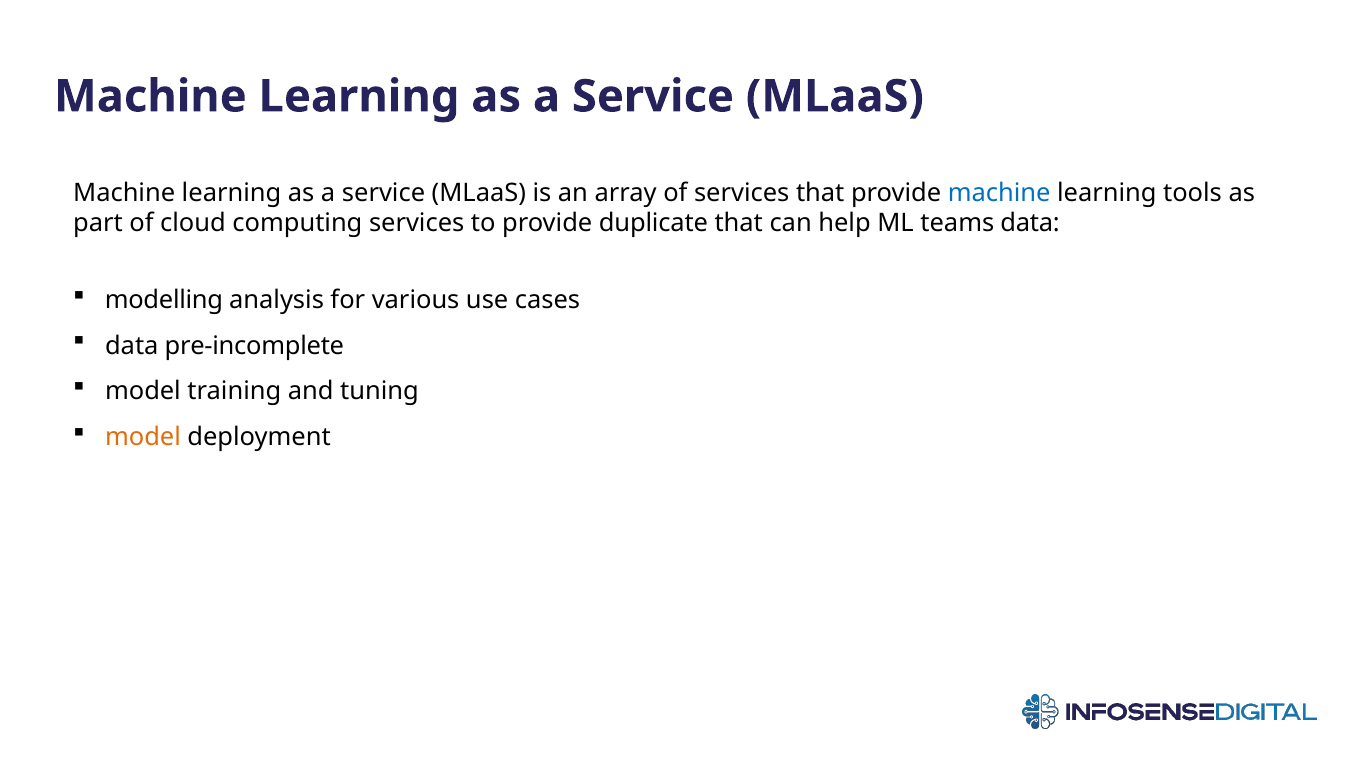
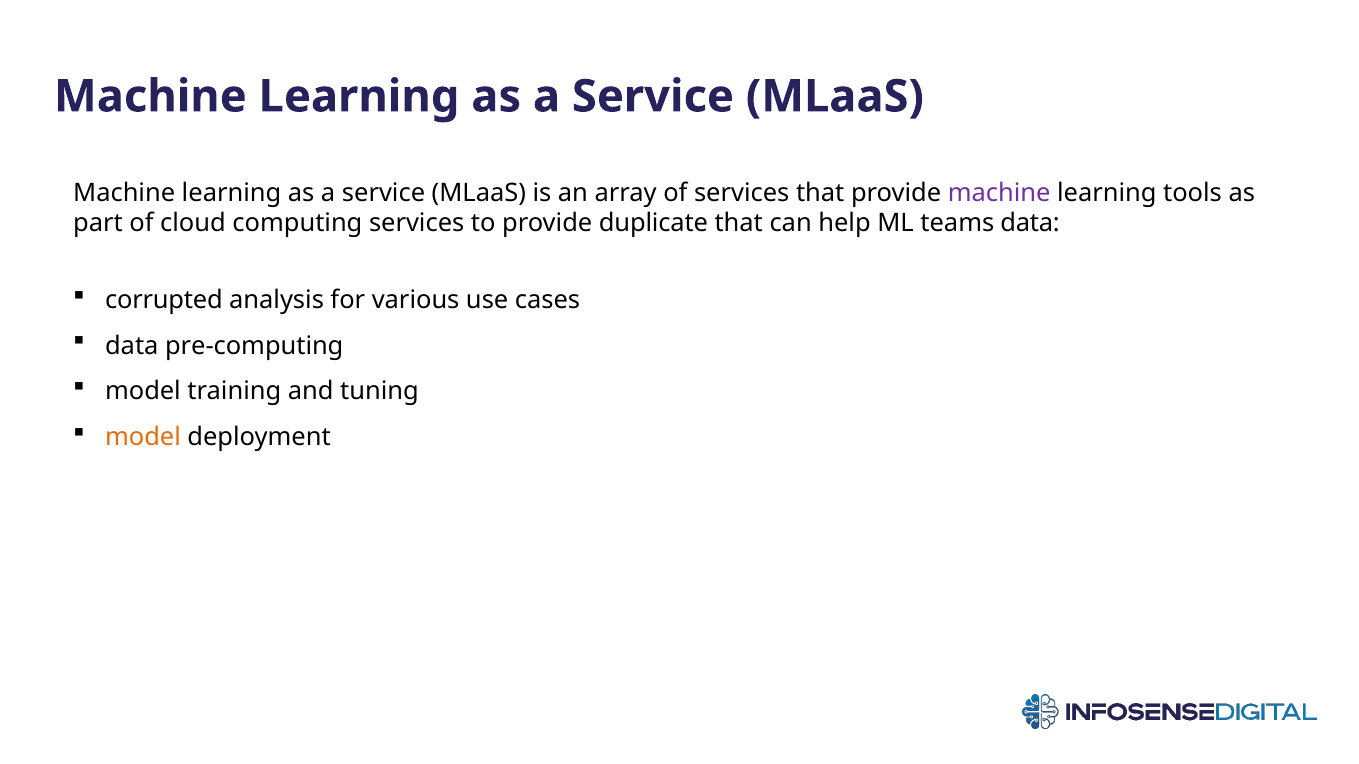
machine at (999, 193) colour: blue -> purple
modelling: modelling -> corrupted
pre-incomplete: pre-incomplete -> pre-computing
